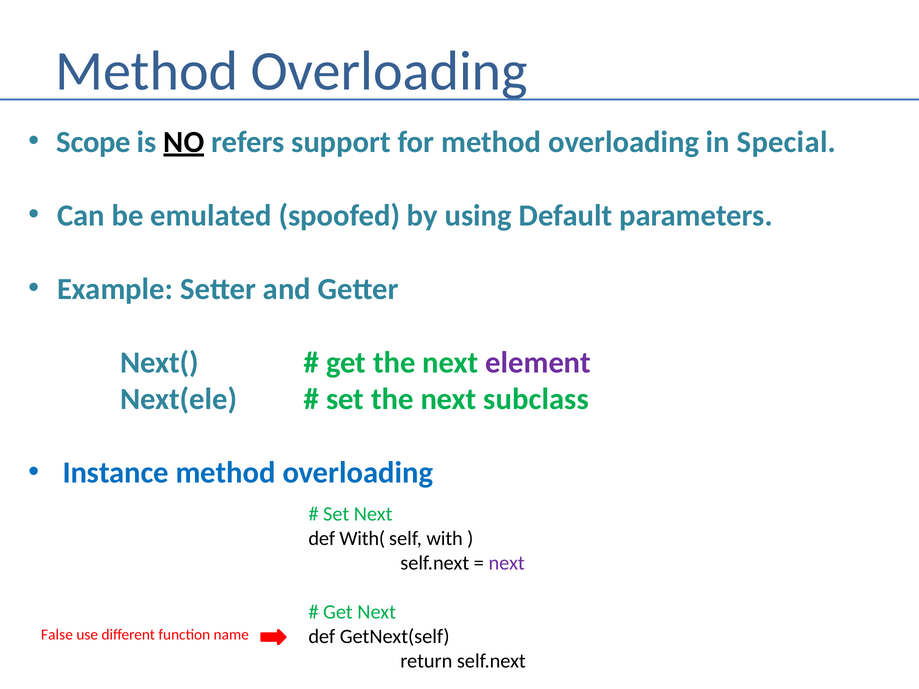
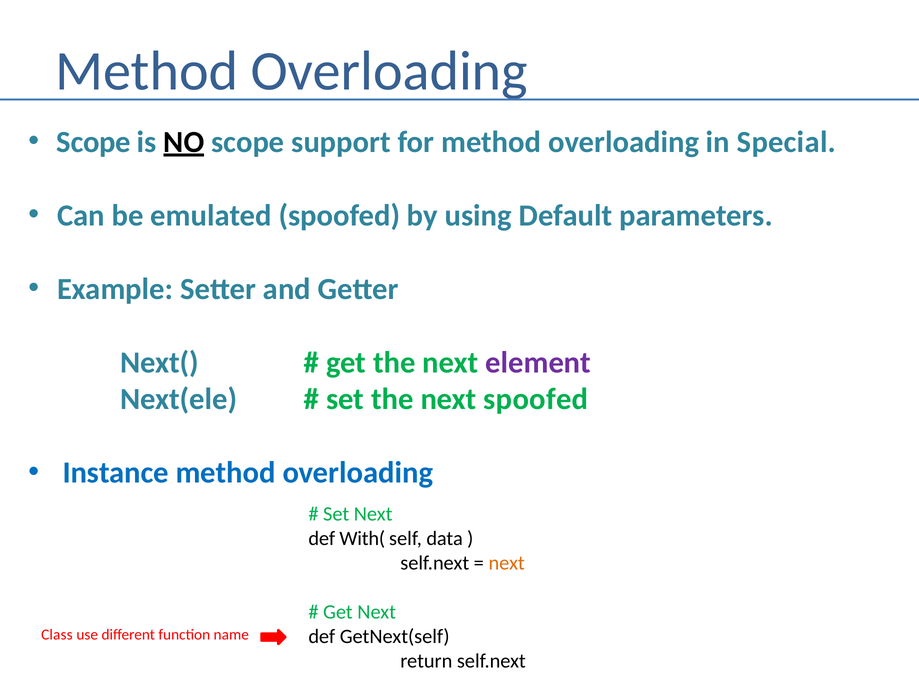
NO refers: refers -> scope
next subclass: subclass -> spoofed
with: with -> data
next at (507, 563) colour: purple -> orange
False: False -> Class
